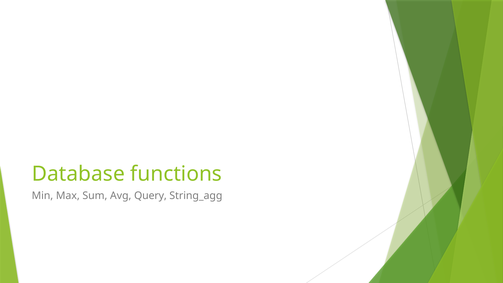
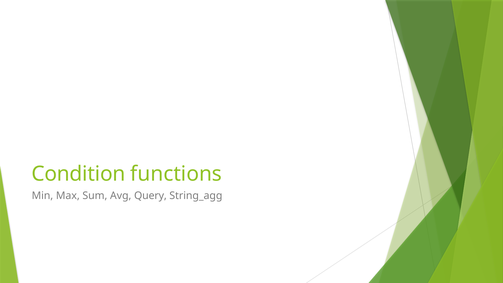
Database: Database -> Condition
